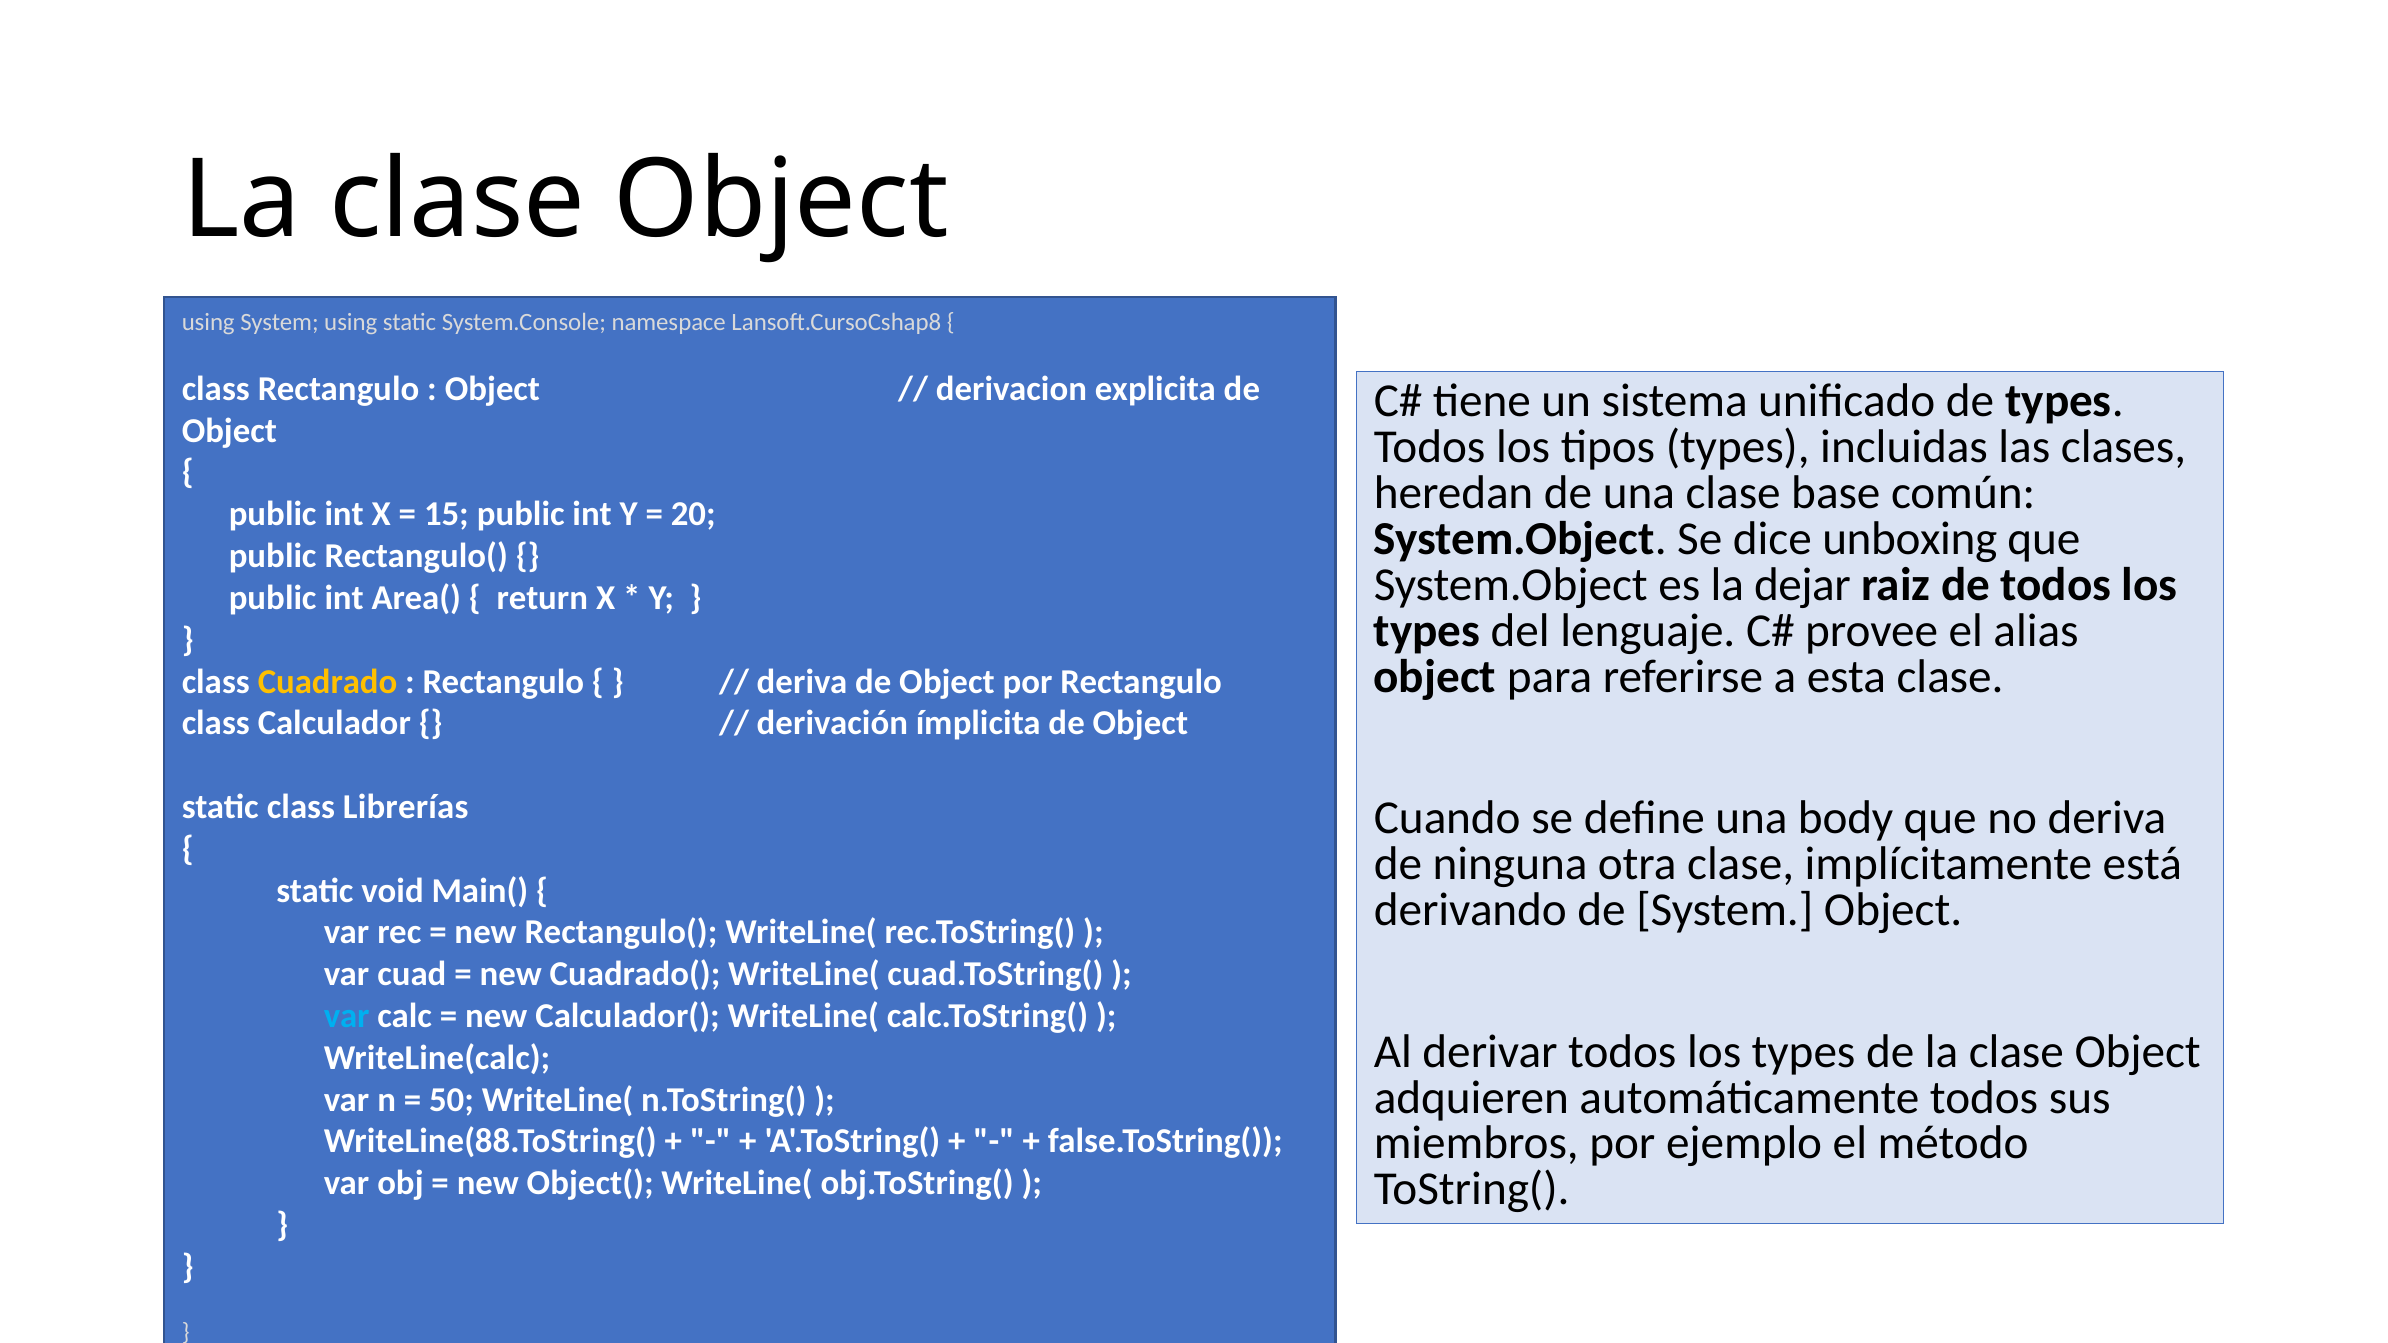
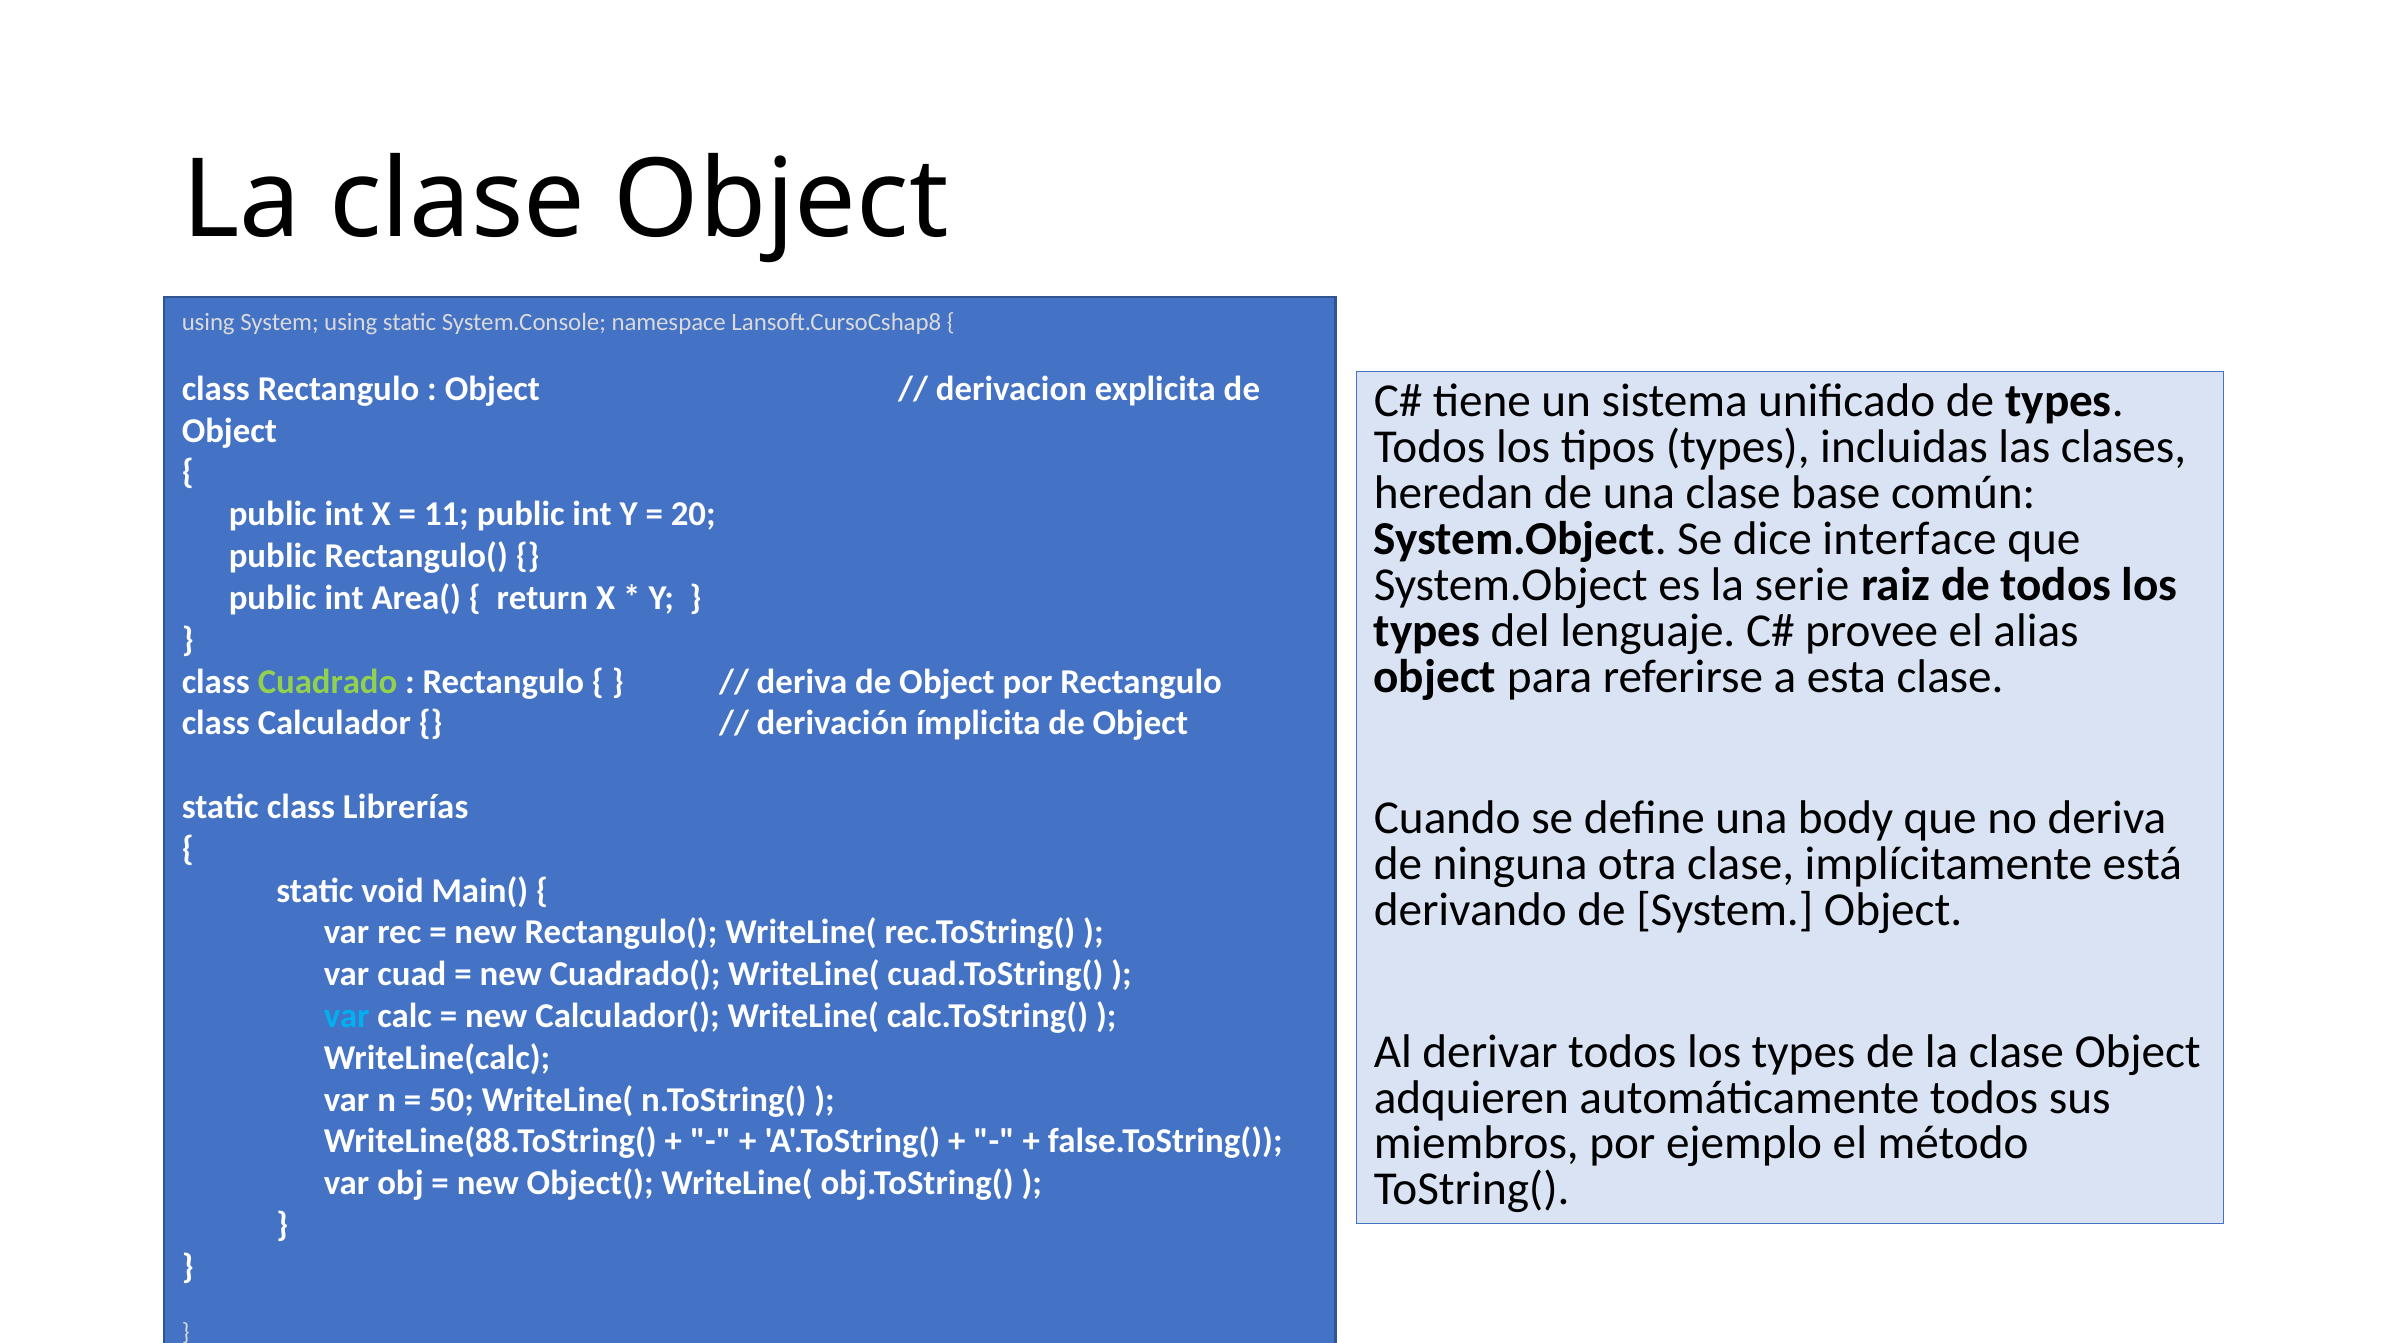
15: 15 -> 11
unboxing: unboxing -> interface
dejar: dejar -> serie
Cuadrado colour: yellow -> light green
